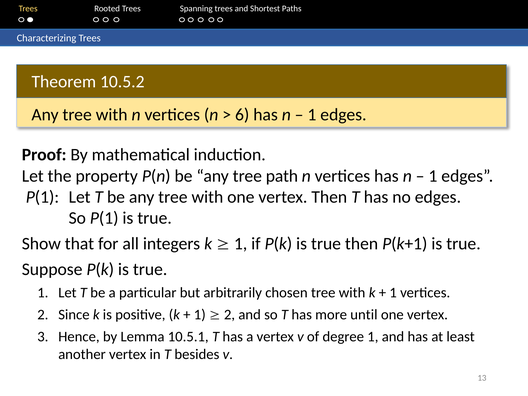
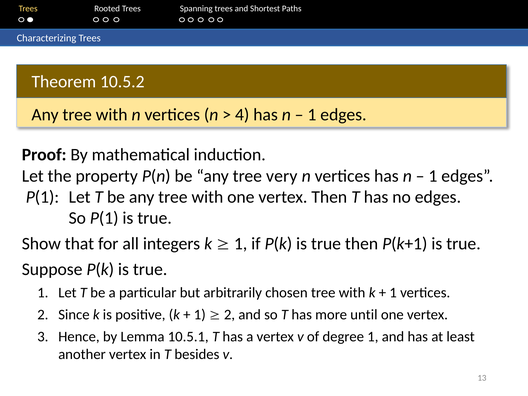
6: 6 -> 4
path: path -> very
